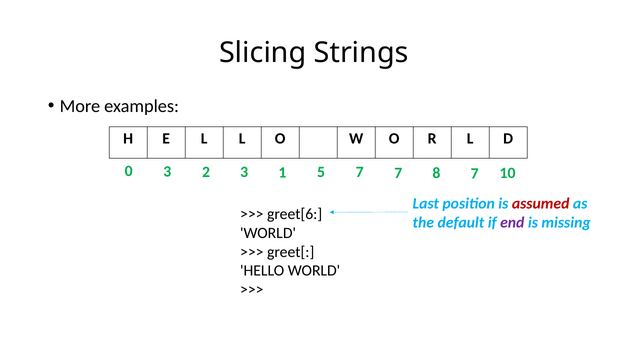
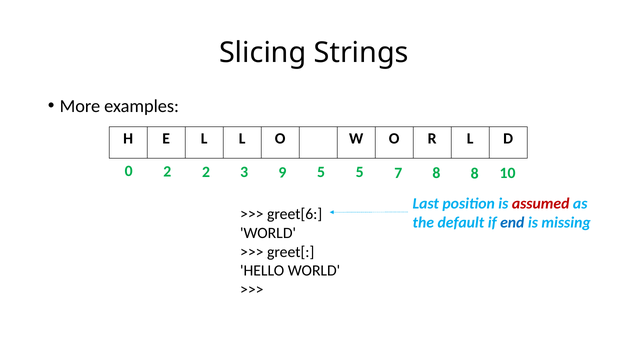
0 3: 3 -> 2
1: 1 -> 9
5 7: 7 -> 5
8 7: 7 -> 8
end colour: purple -> blue
